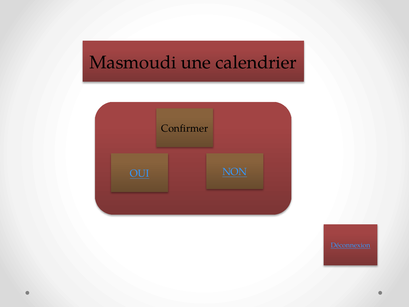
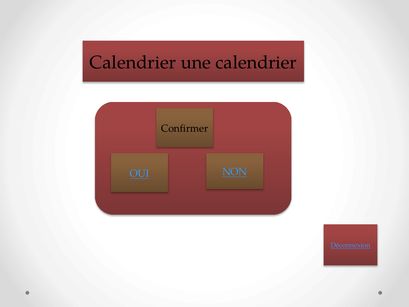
Masmoudi at (133, 62): Masmoudi -> Calendrier
